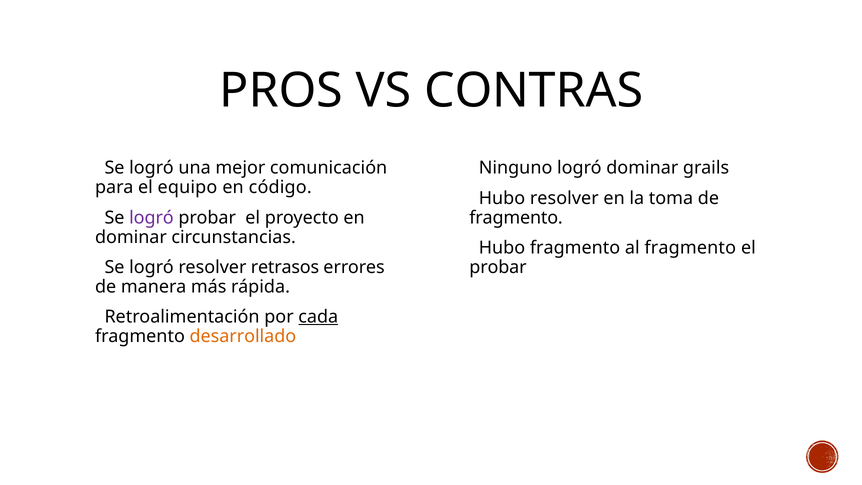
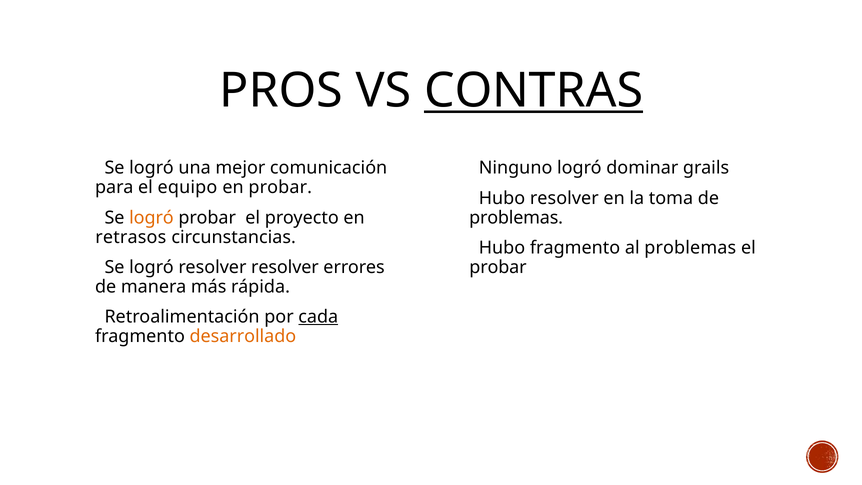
CONTRAS underline: none -> present
en código: código -> probar
logró at (151, 218) colour: purple -> orange
fragmento at (516, 218): fragmento -> problemas
dominar at (131, 237): dominar -> retrasos
al fragmento: fragmento -> problemas
resolver retrasos: retrasos -> resolver
